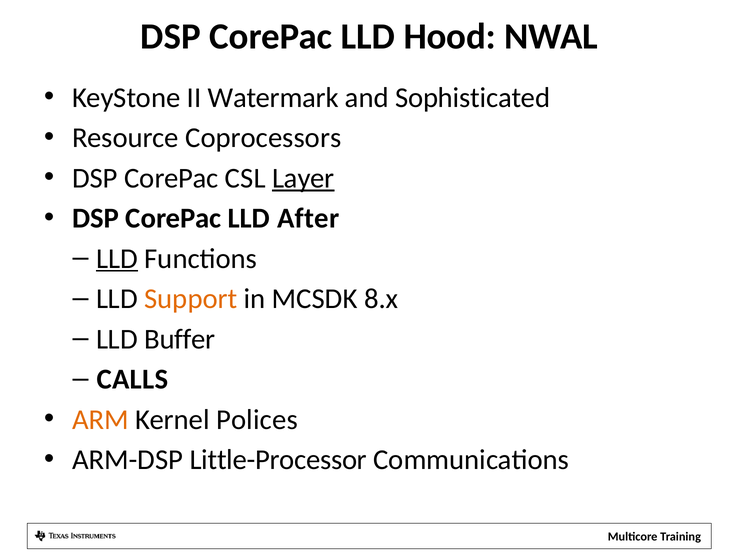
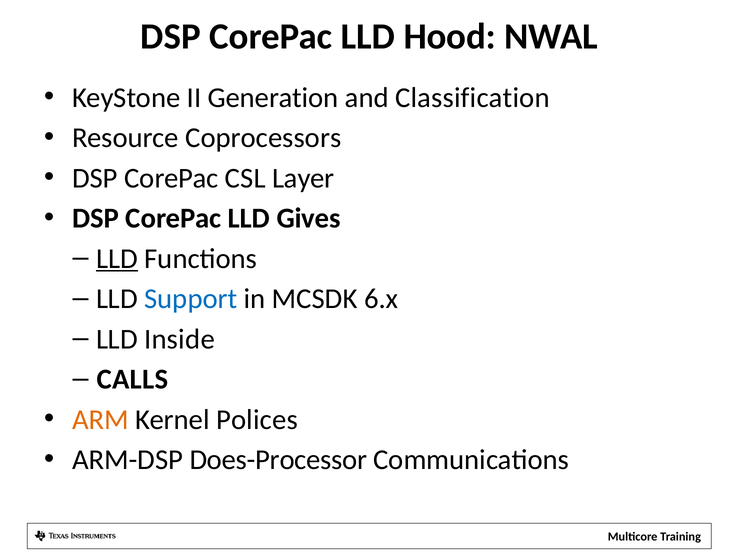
Watermark: Watermark -> Generation
Sophisticated: Sophisticated -> Classification
Layer underline: present -> none
After: After -> Gives
Support colour: orange -> blue
8.x: 8.x -> 6.x
Buffer: Buffer -> Inside
Little-Processor: Little-Processor -> Does-Processor
